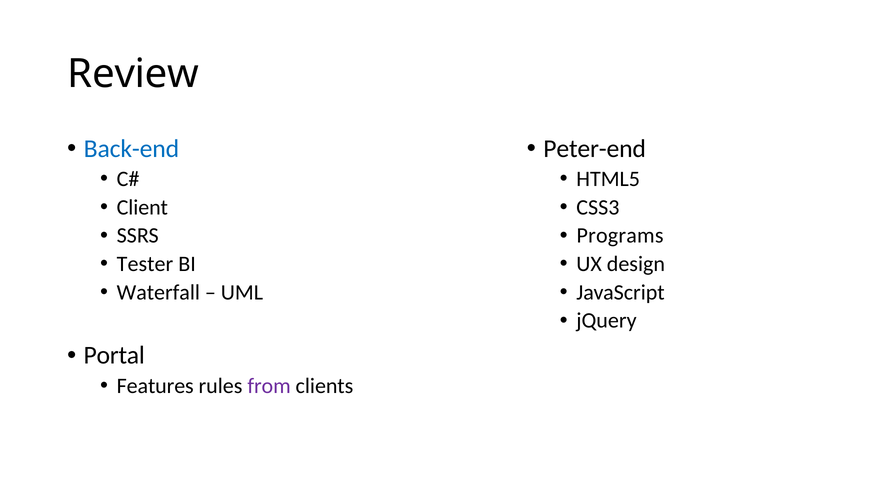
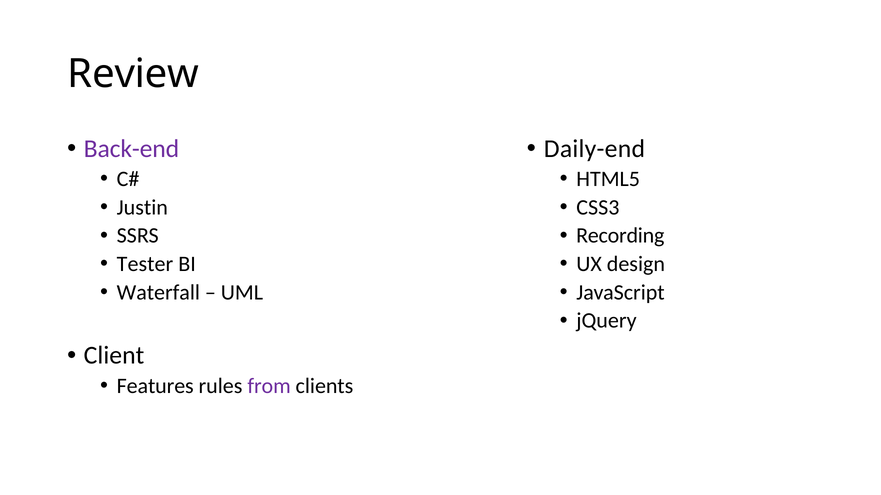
Back-end colour: blue -> purple
Peter-end: Peter-end -> Daily-end
Client: Client -> Justin
Programs: Programs -> Recording
Portal: Portal -> Client
